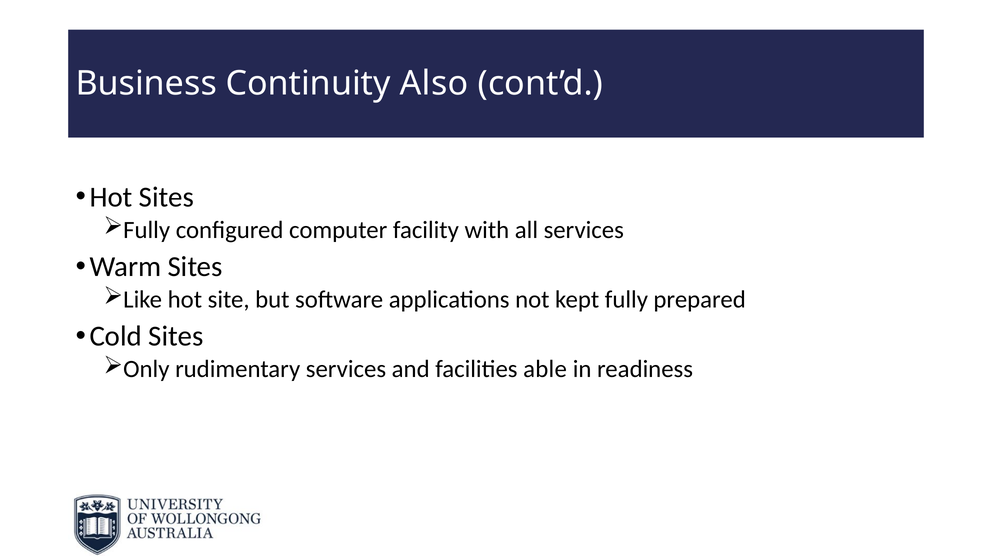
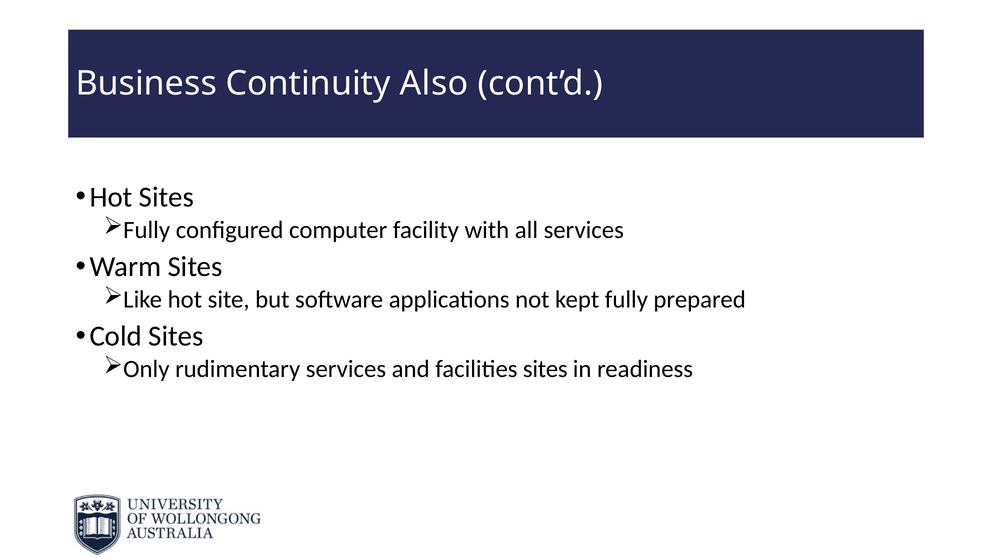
facilities able: able -> sites
